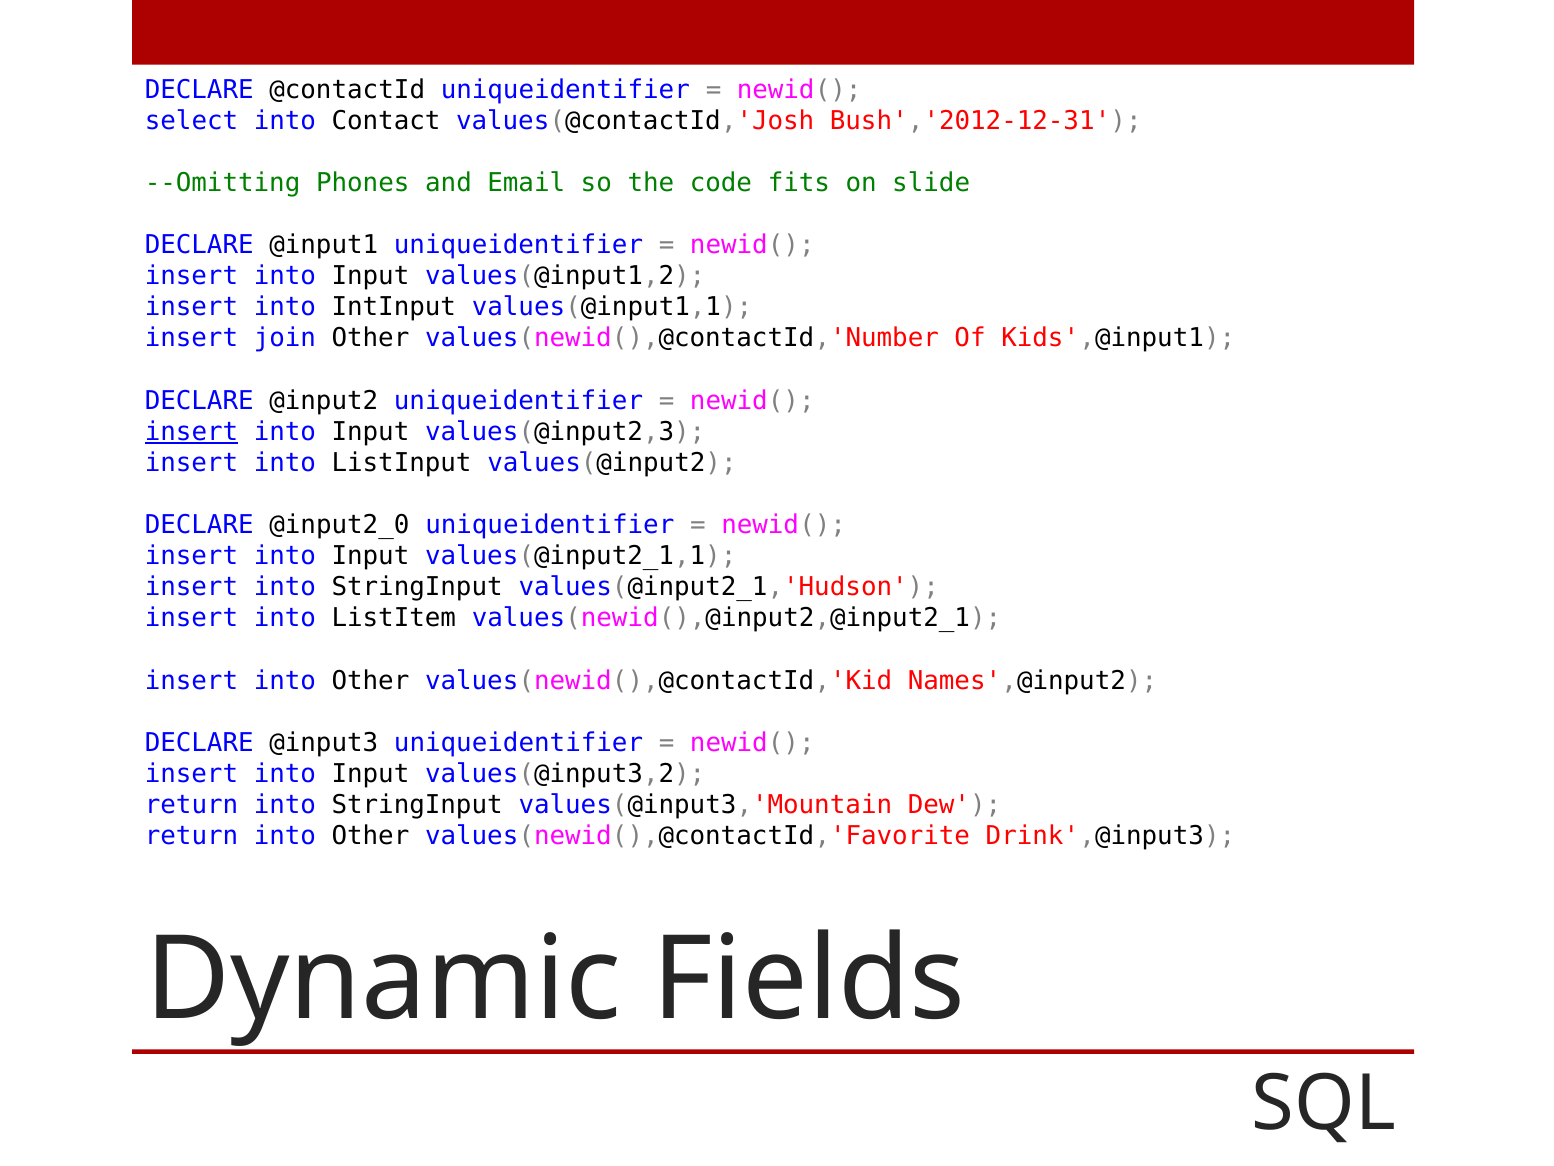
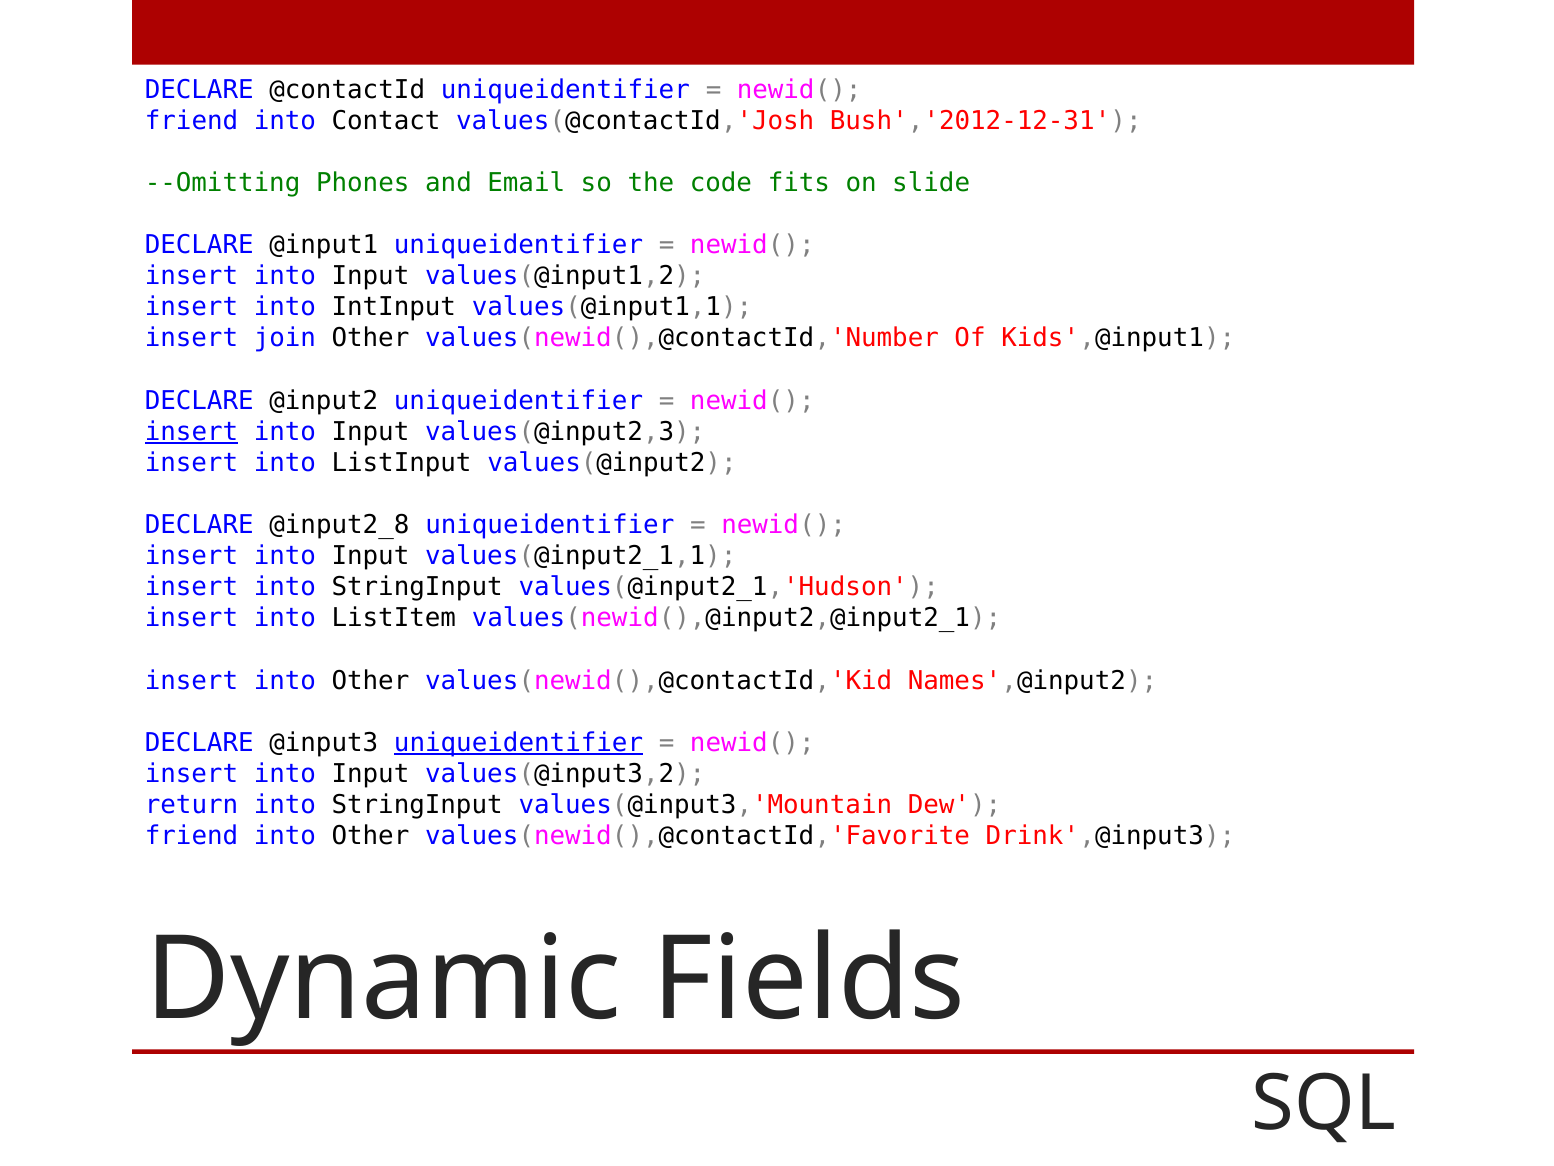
select at (192, 121): select -> friend
@input2_0: @input2_0 -> @input2_8
uniqueidentifier at (519, 742) underline: none -> present
return at (192, 836): return -> friend
